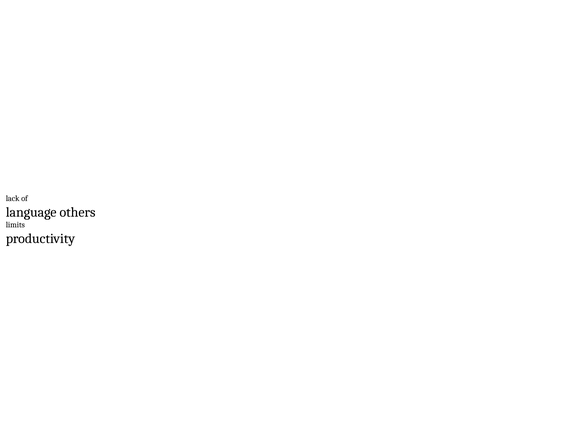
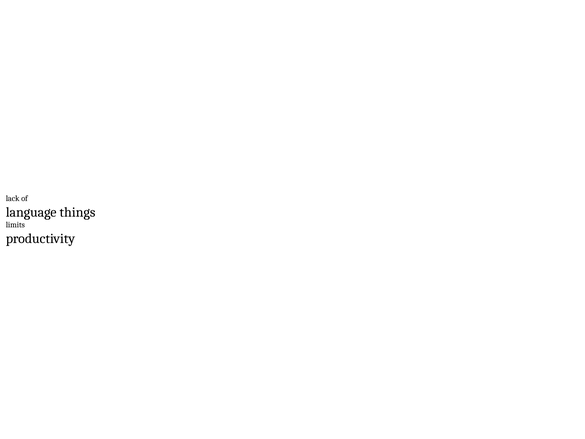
others: others -> things
